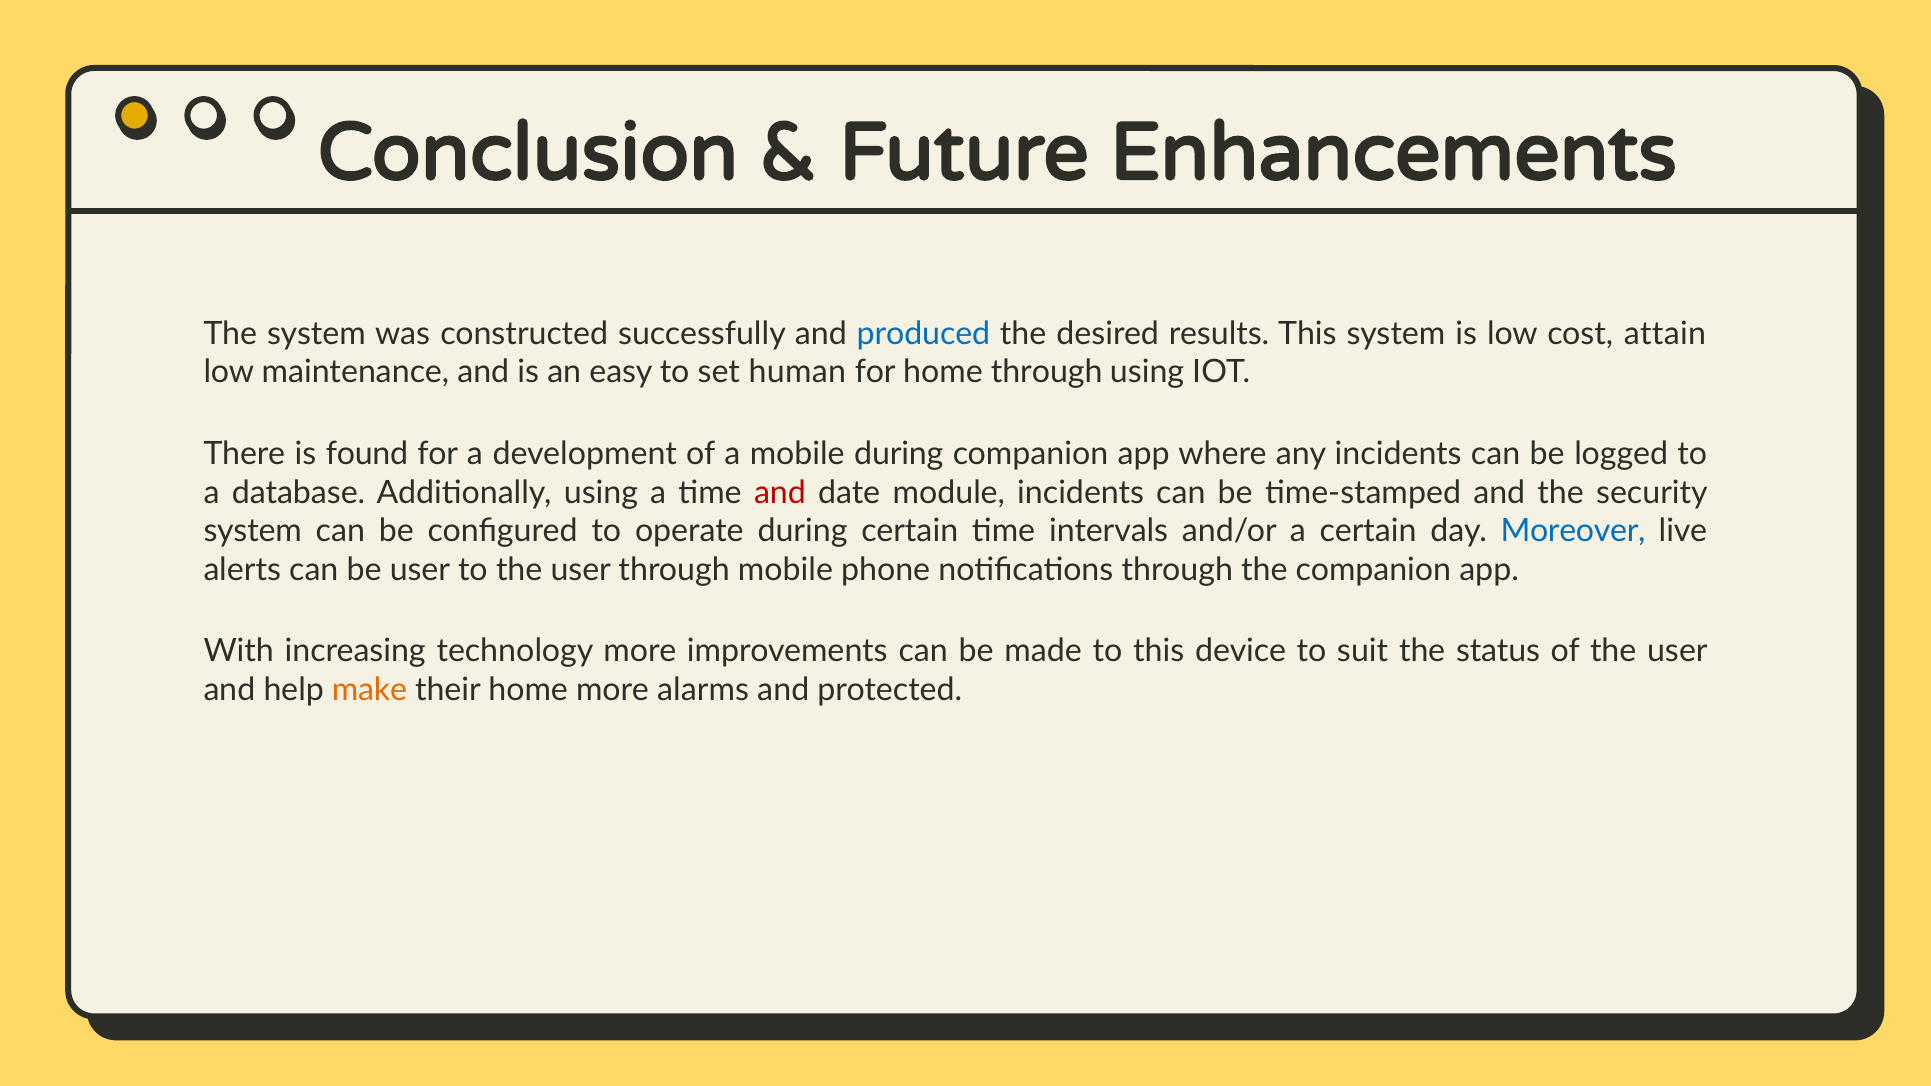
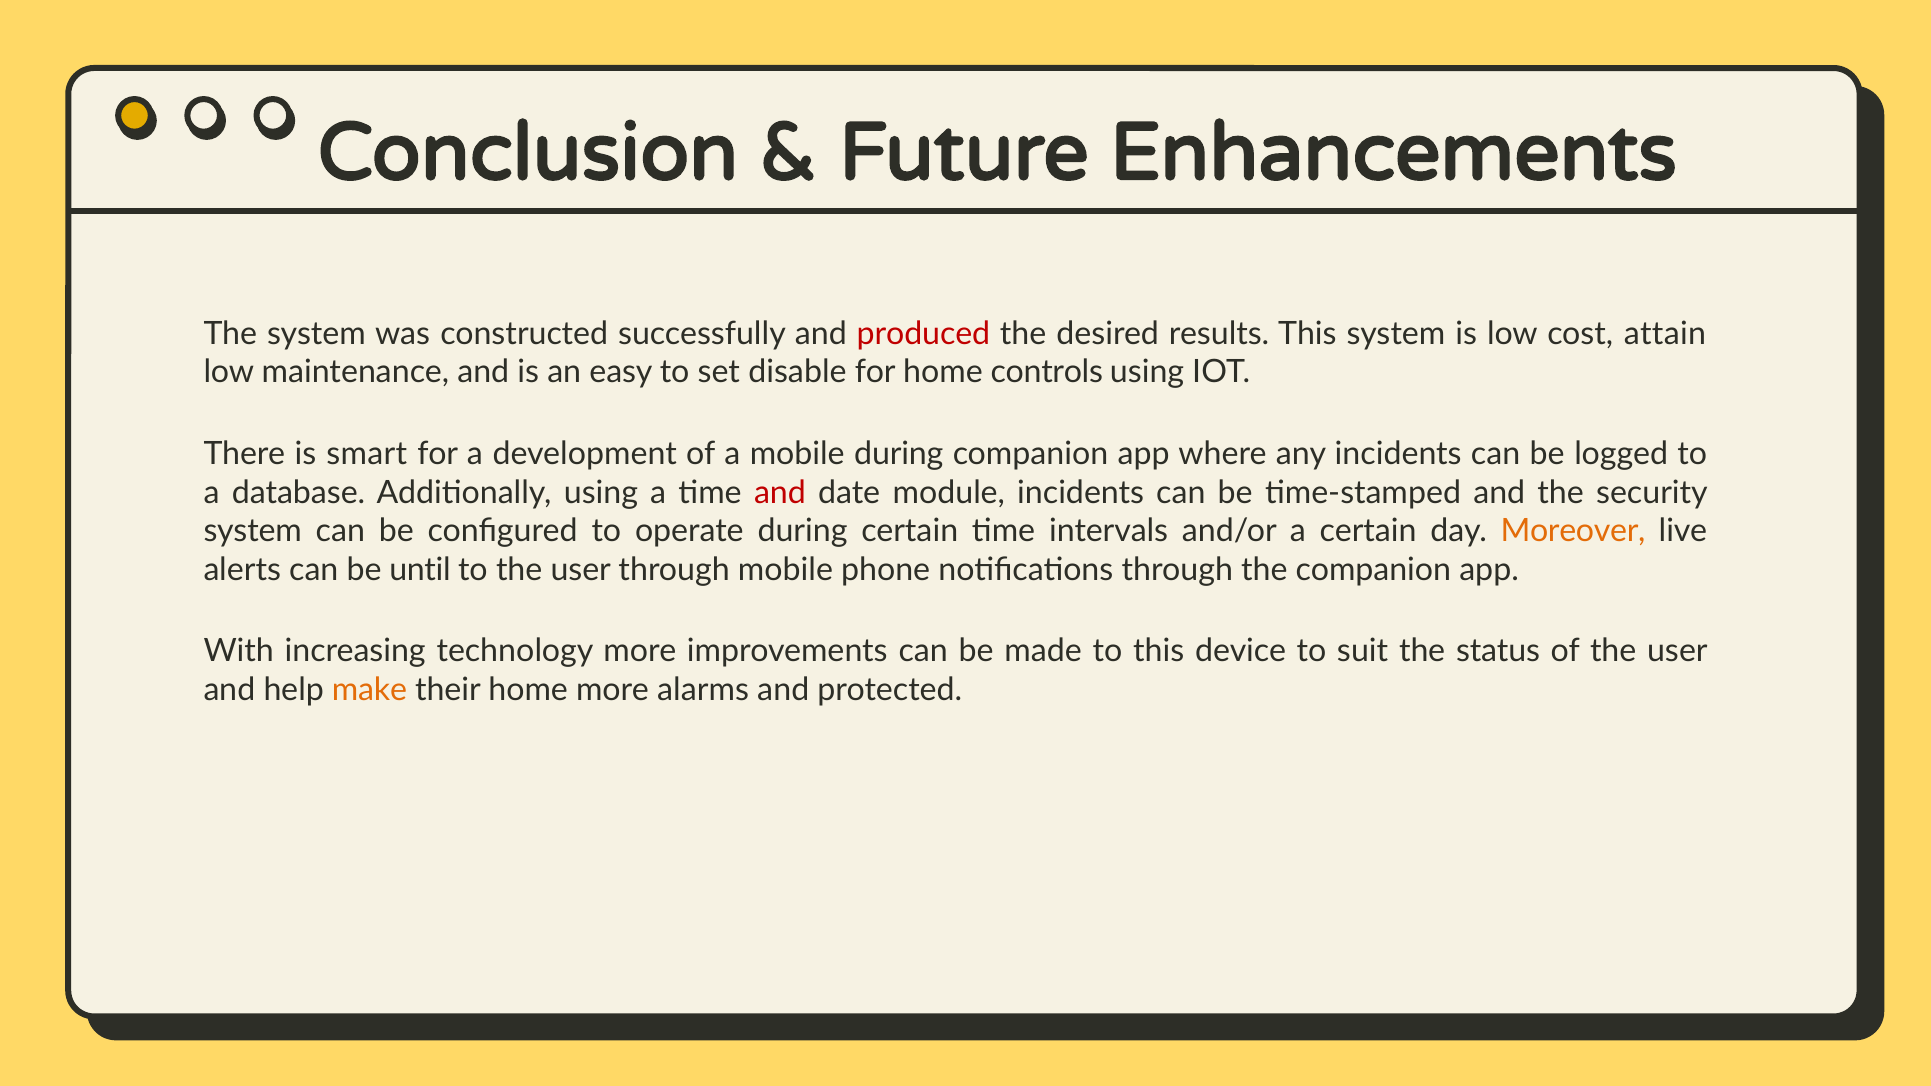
produced colour: blue -> red
human: human -> disable
home through: through -> controls
found: found -> smart
Moreover colour: blue -> orange
be user: user -> until
